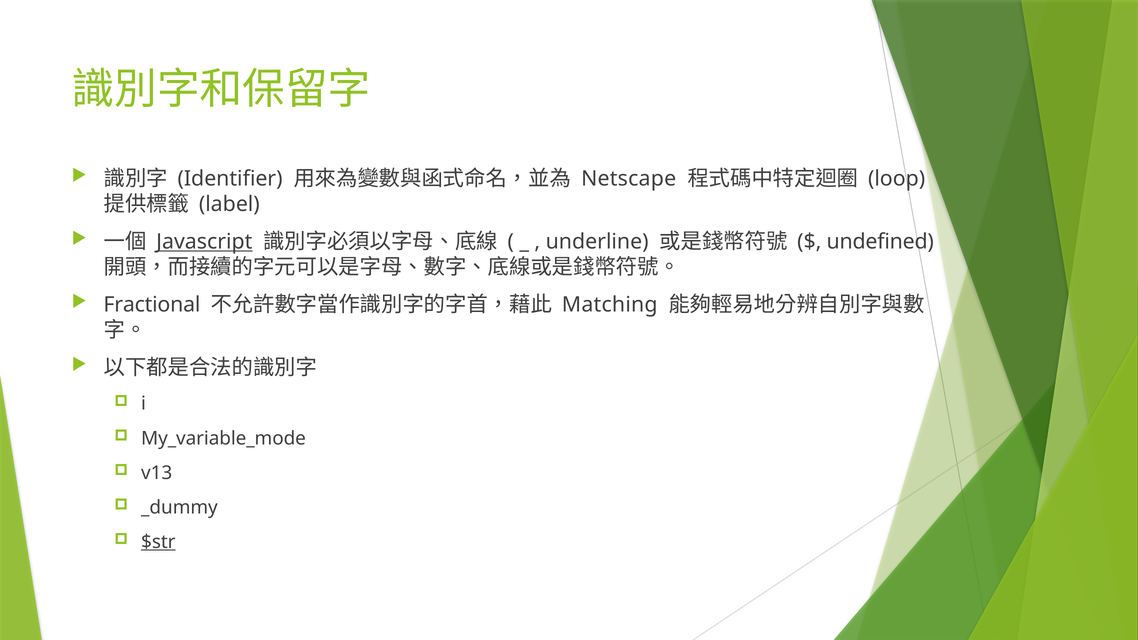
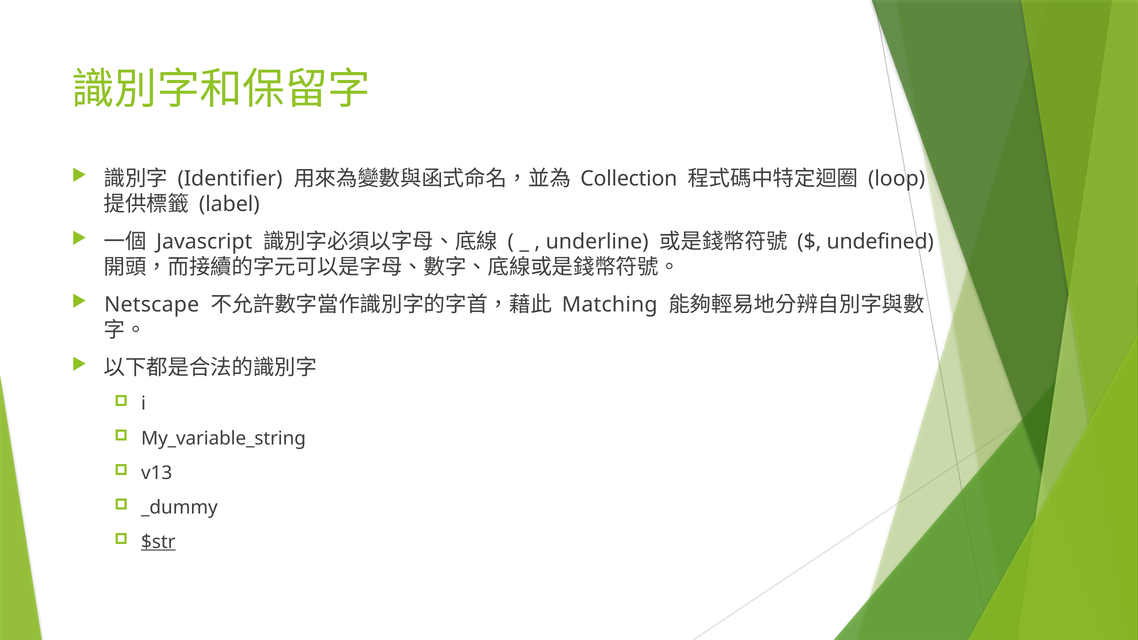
Netscape: Netscape -> Collection
Javascript underline: present -> none
Fractional: Fractional -> Netscape
My_variable_mode: My_variable_mode -> My_variable_string
